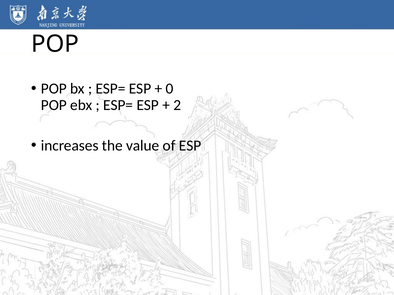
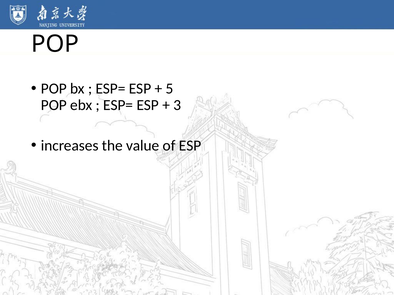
0: 0 -> 5
2: 2 -> 3
